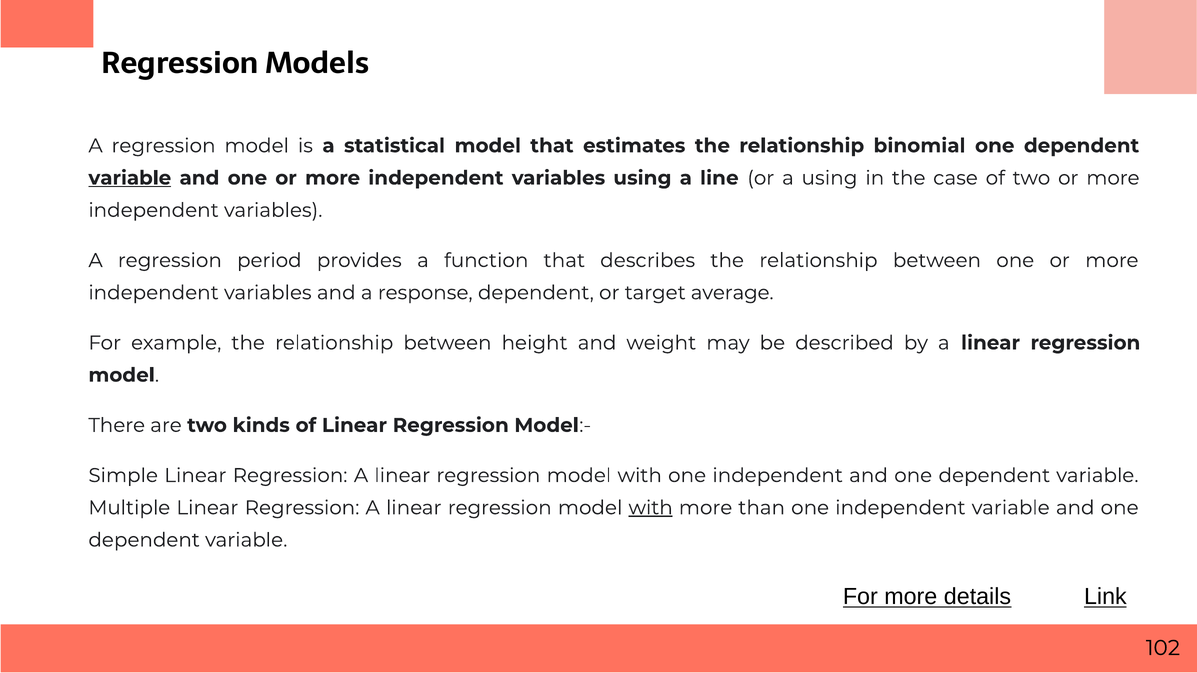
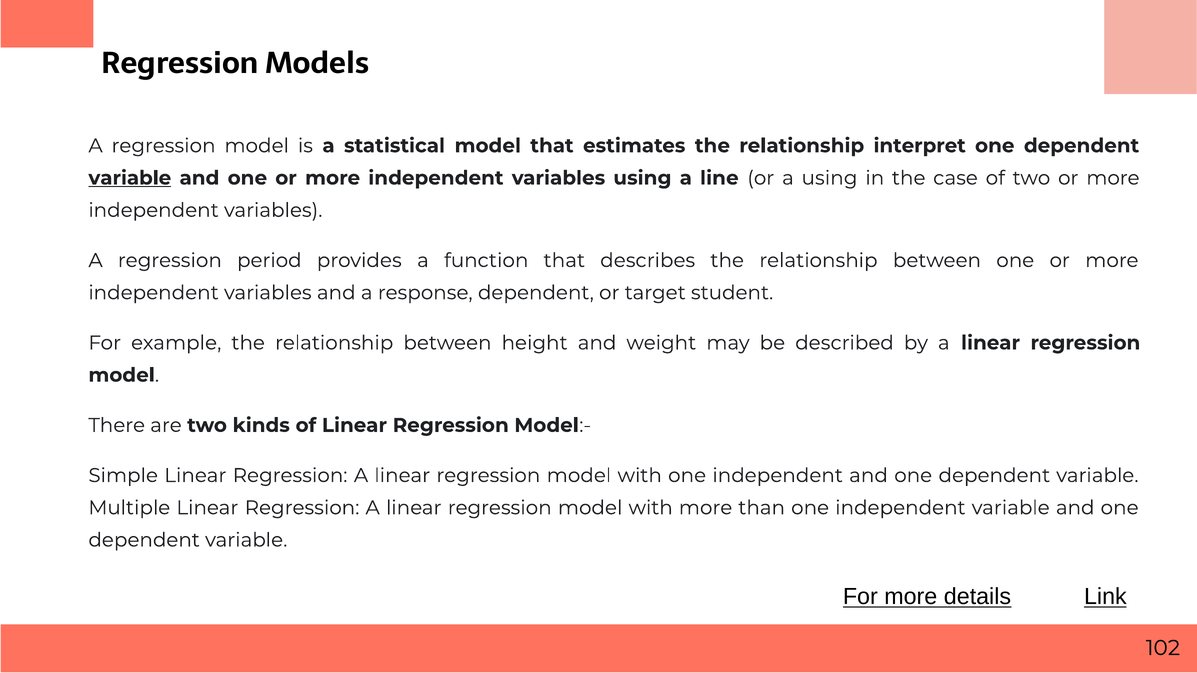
binomial: binomial -> interpret
average: average -> student
with at (651, 508) underline: present -> none
